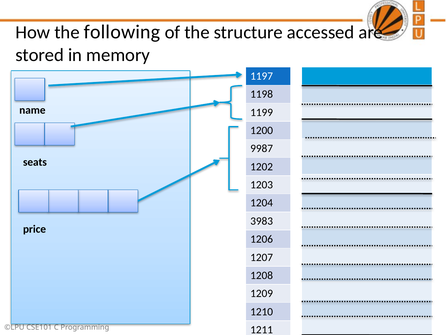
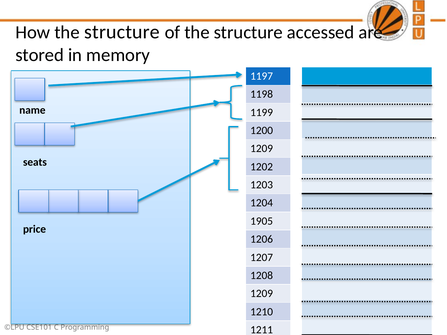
How the following: following -> structure
9987 at (262, 149): 9987 -> 1209
3983: 3983 -> 1905
